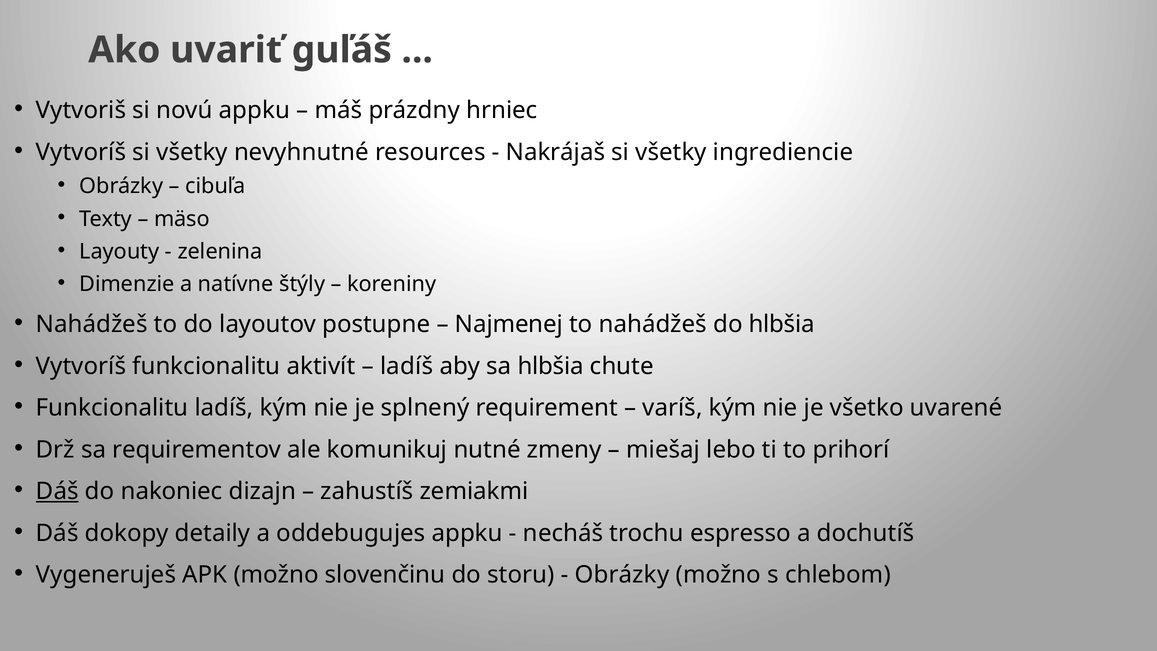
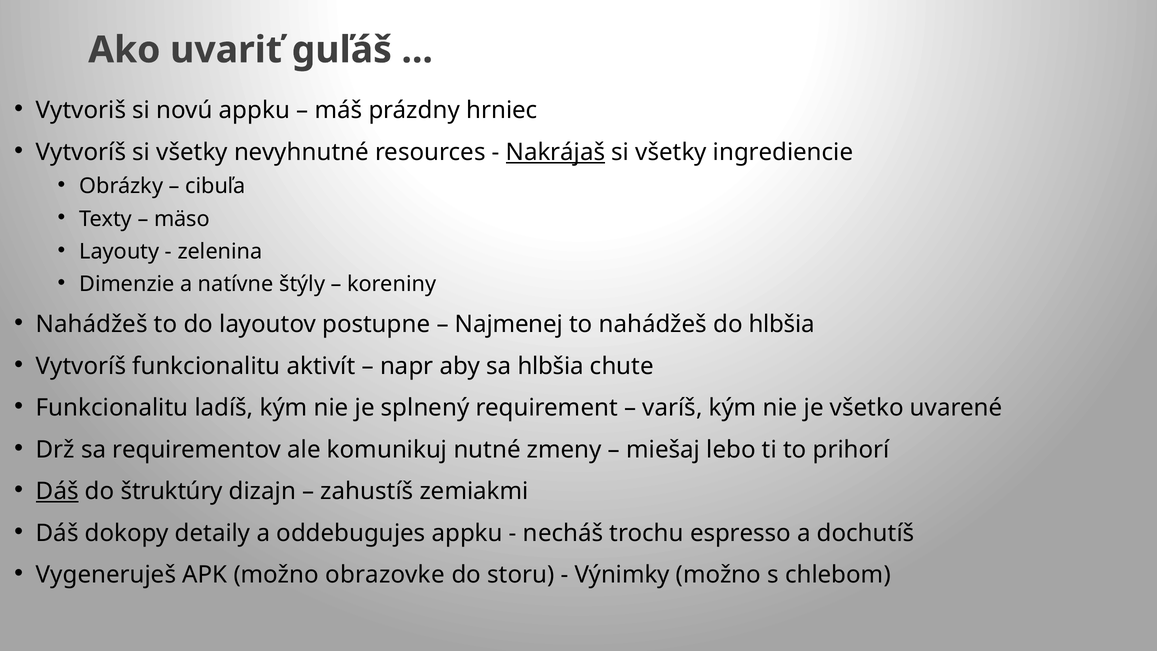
Nakrájaš underline: none -> present
ladíš at (407, 366): ladíš -> napr
nakoniec: nakoniec -> štruktúry
slovenčinu: slovenčinu -> obrazovke
Obrázky at (622, 575): Obrázky -> Výnimky
